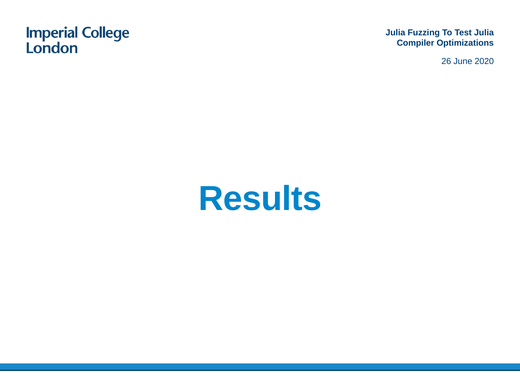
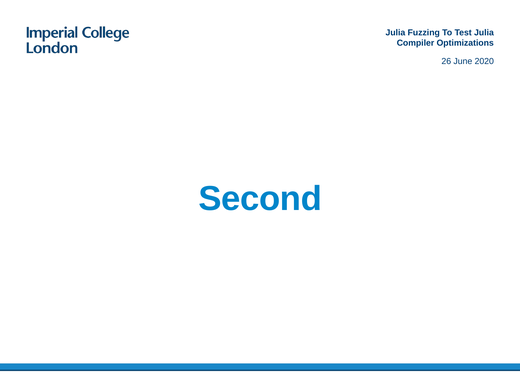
Results: Results -> Second
